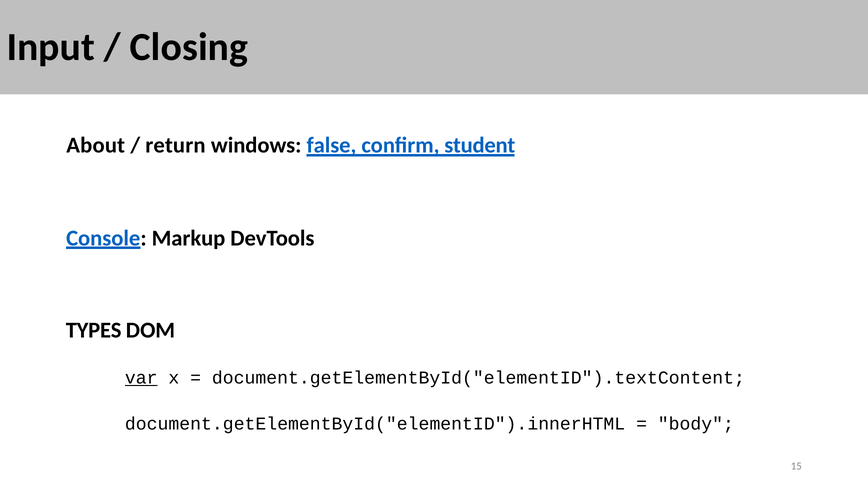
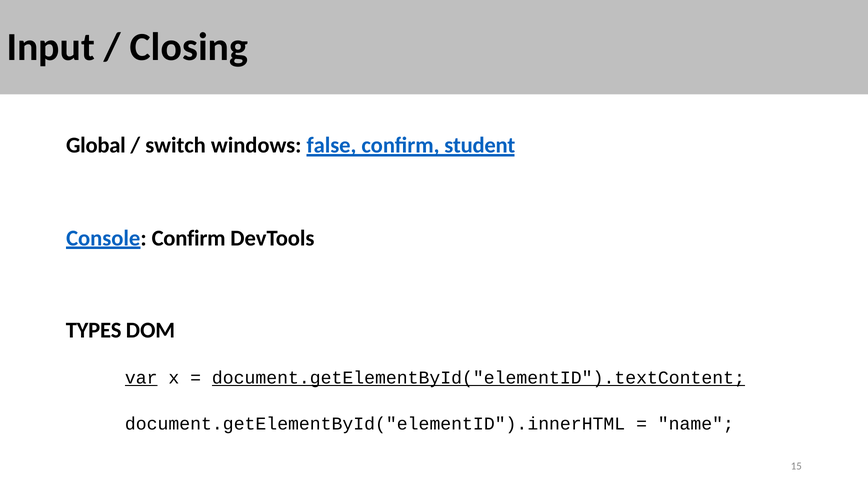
About: About -> Global
return: return -> switch
Console Markup: Markup -> Confirm
document.getElementById("elementID").textContent underline: none -> present
body: body -> name
